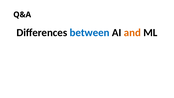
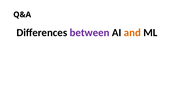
between colour: blue -> purple
